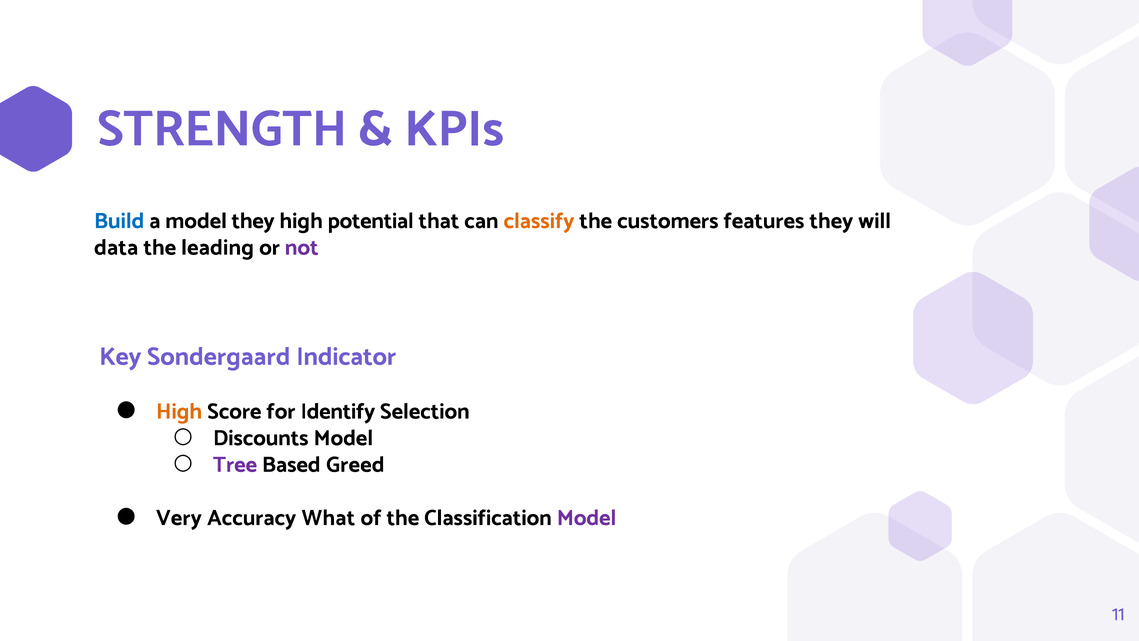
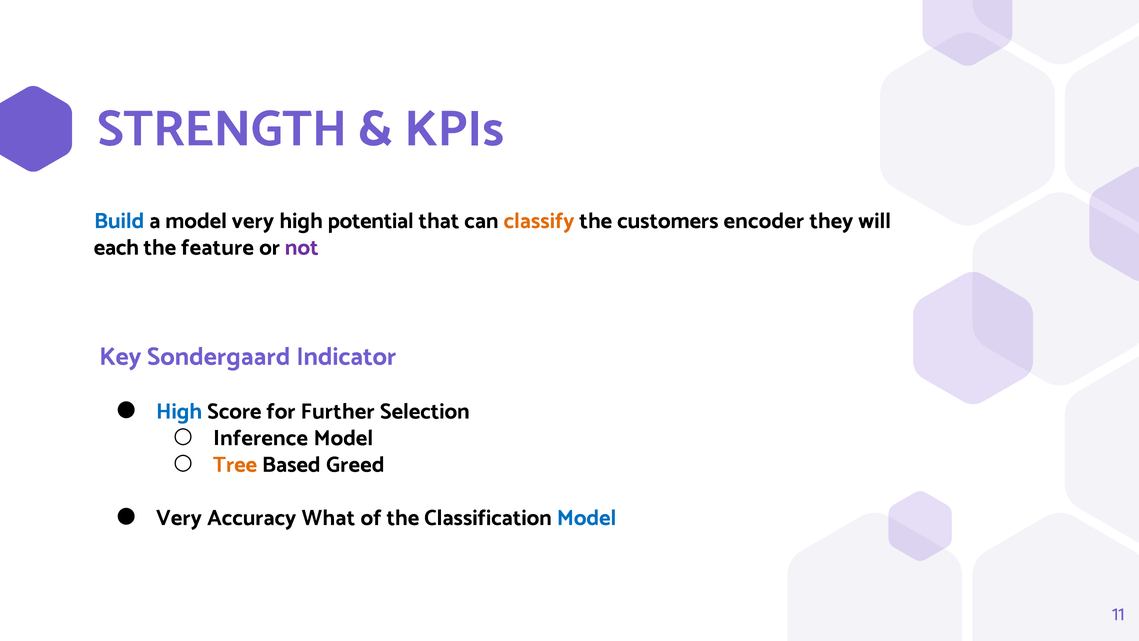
model they: they -> very
features: features -> encoder
data: data -> each
leading: leading -> feature
High at (179, 411) colour: orange -> blue
Identify: Identify -> Further
Discounts: Discounts -> Inference
Tree colour: purple -> orange
Model at (587, 517) colour: purple -> blue
